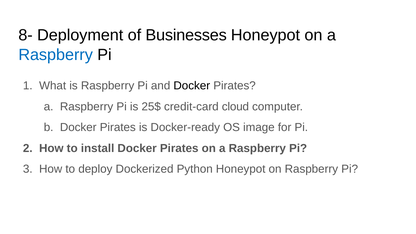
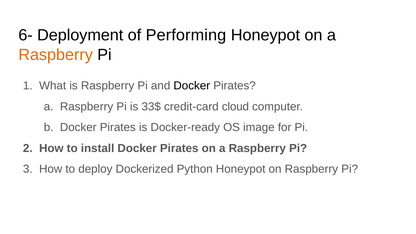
8-: 8- -> 6-
Businesses: Businesses -> Performing
Raspberry at (56, 55) colour: blue -> orange
25$: 25$ -> 33$
